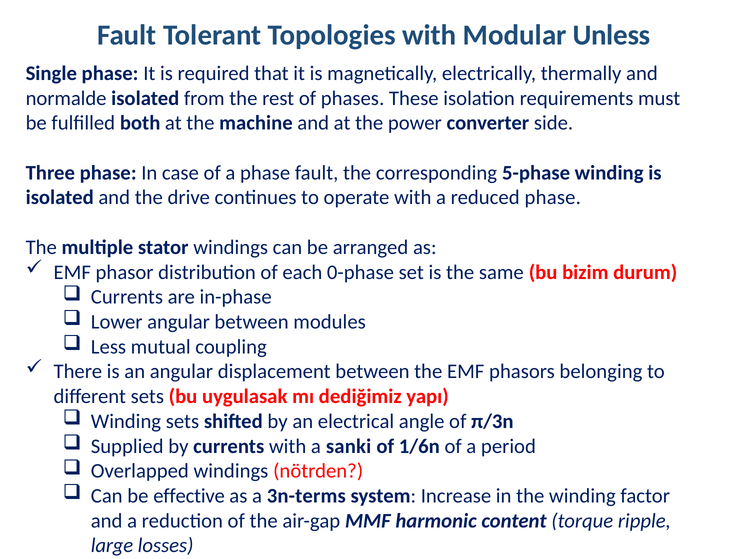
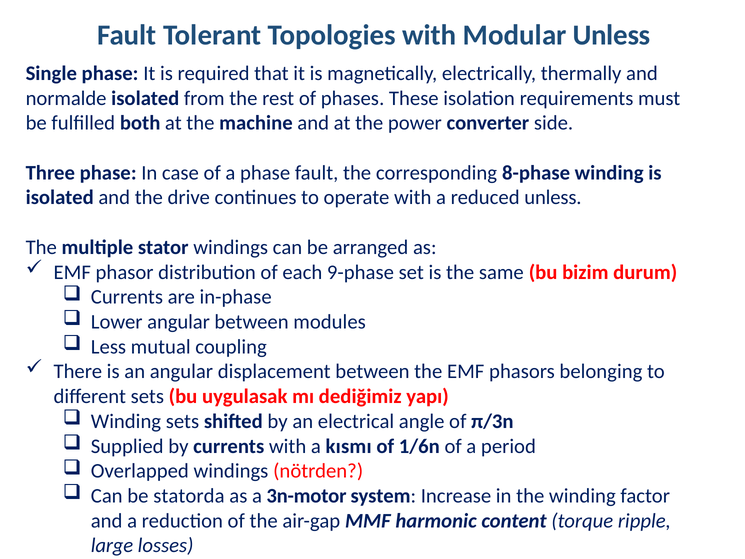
5-phase: 5-phase -> 8-phase
reduced phase: phase -> unless
0-phase: 0-phase -> 9-phase
sanki: sanki -> kısmı
effective: effective -> statorda
3n-terms: 3n-terms -> 3n-motor
